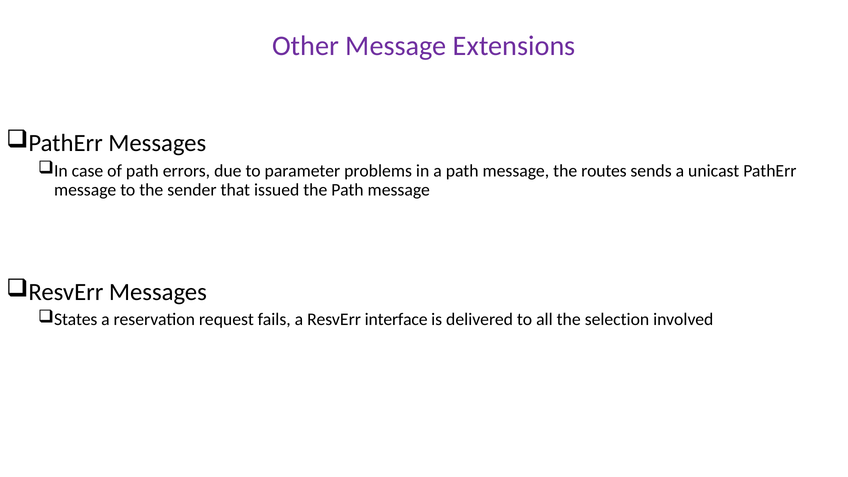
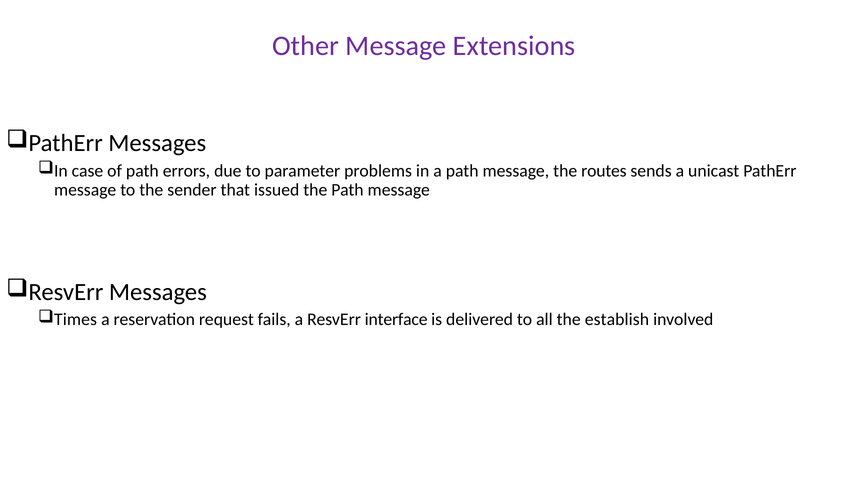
States: States -> Times
selection: selection -> establish
